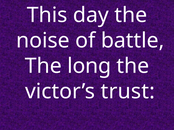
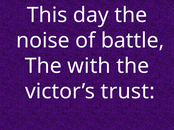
long: long -> with
